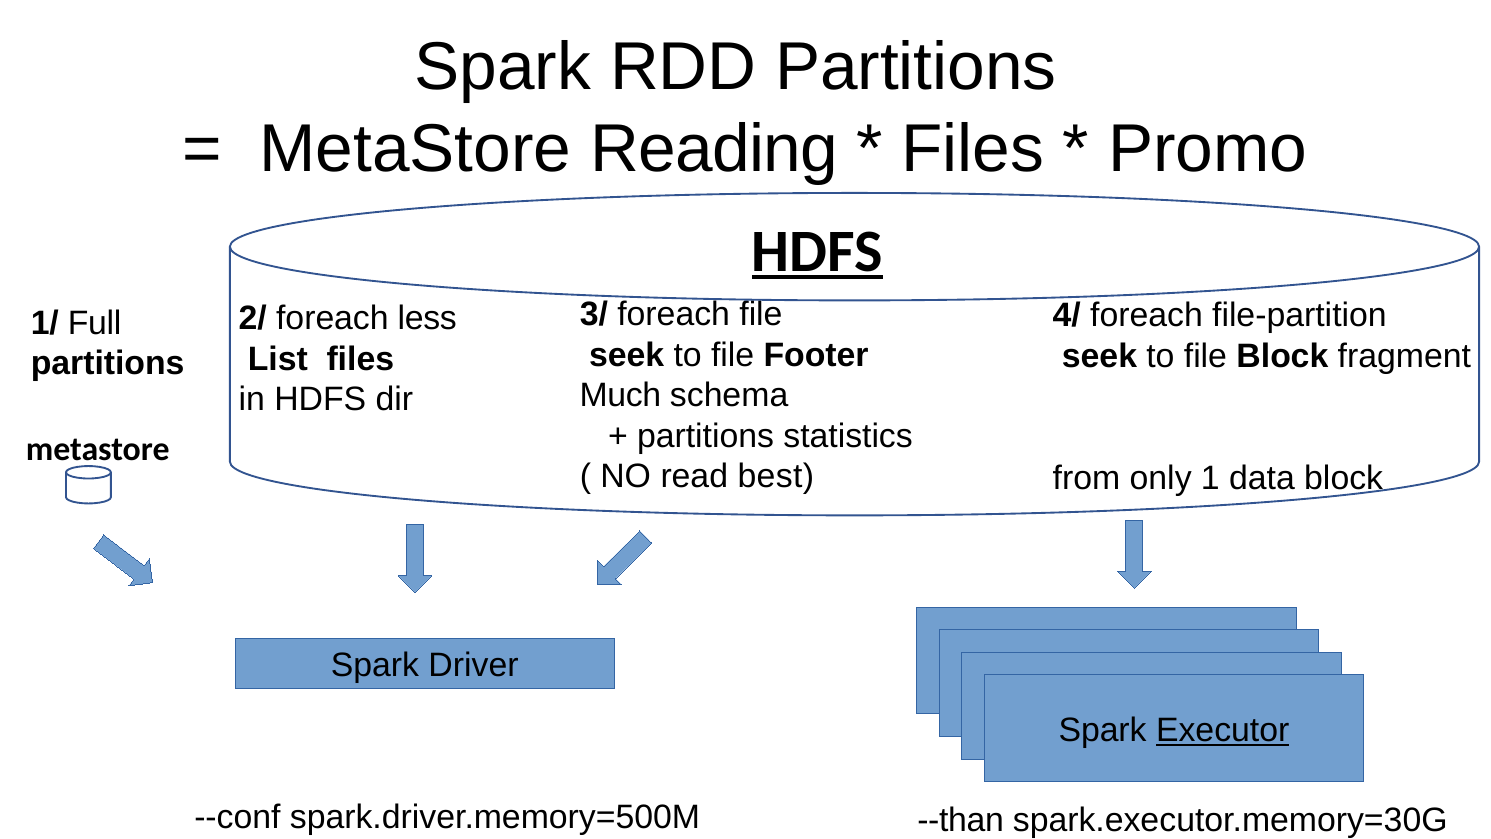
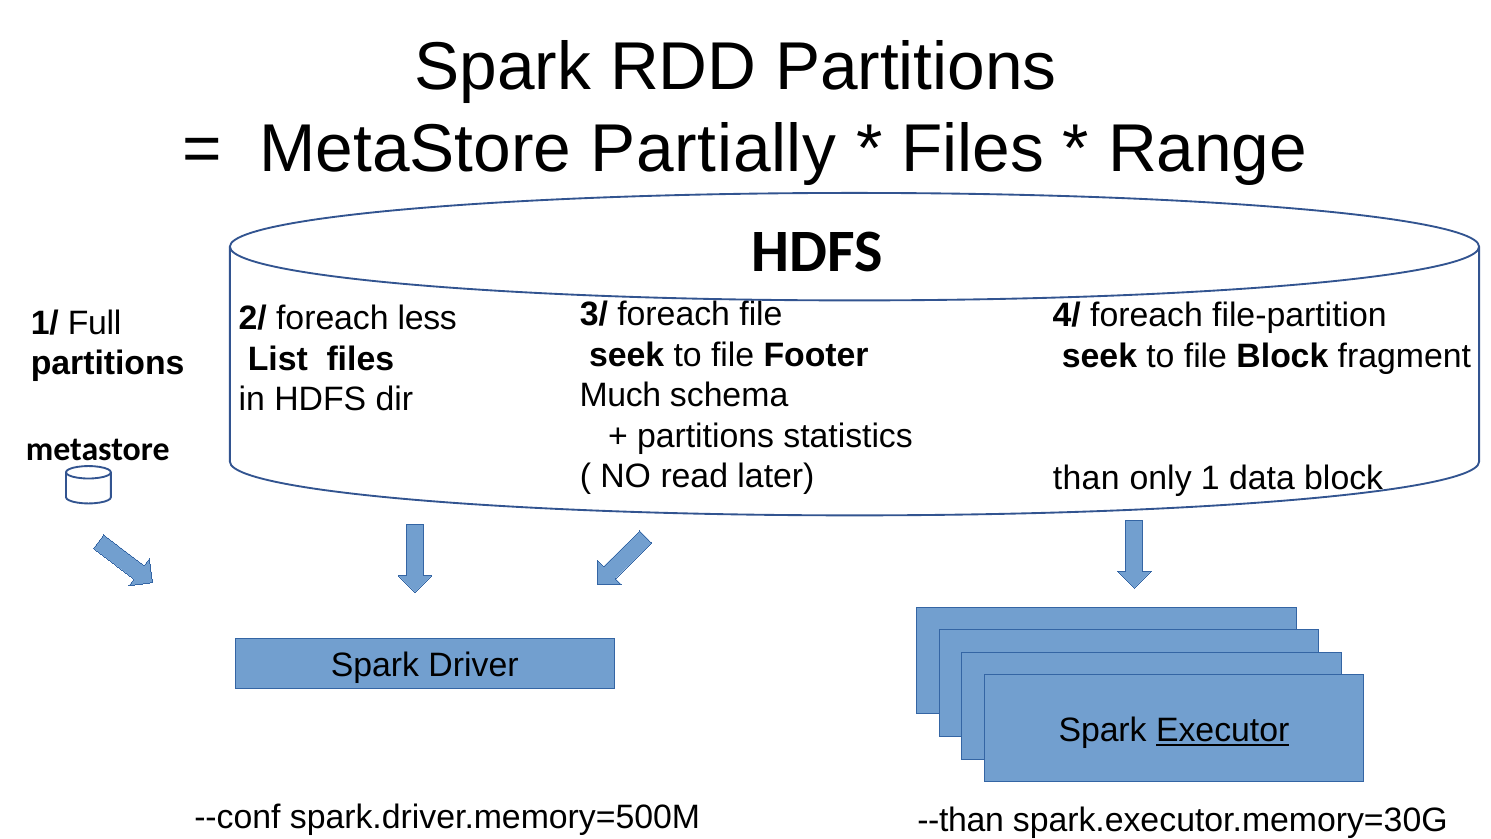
Reading: Reading -> Partially
Promo: Promo -> Range
HDFS at (817, 251) underline: present -> none
best: best -> later
from: from -> than
